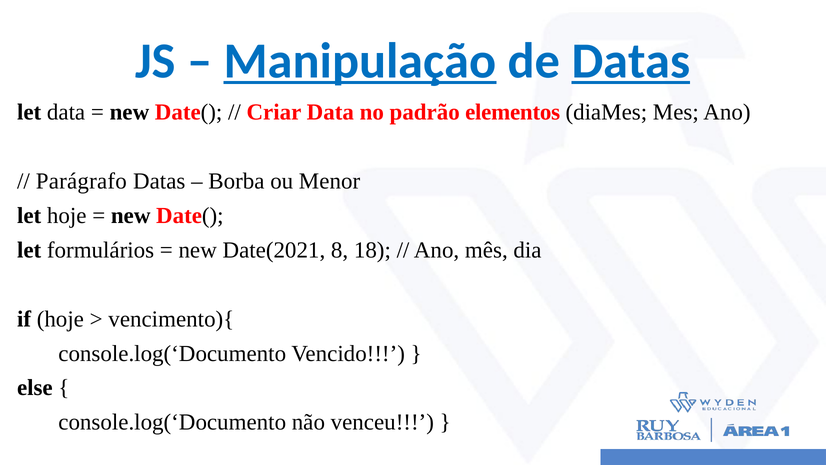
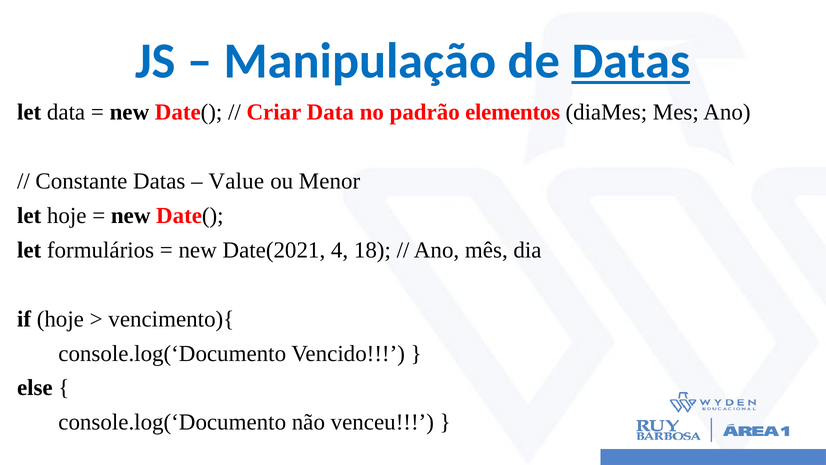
Manipulação underline: present -> none
Parágrafo: Parágrafo -> Constante
Borba: Borba -> Value
8: 8 -> 4
